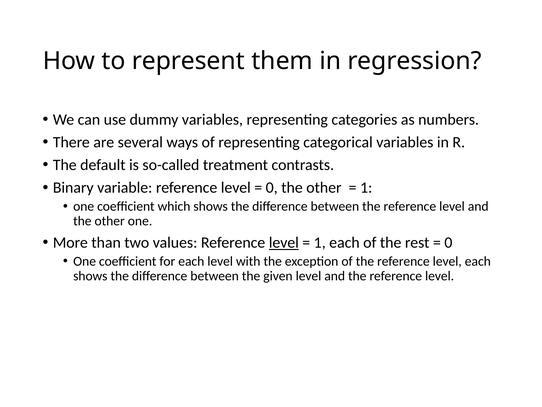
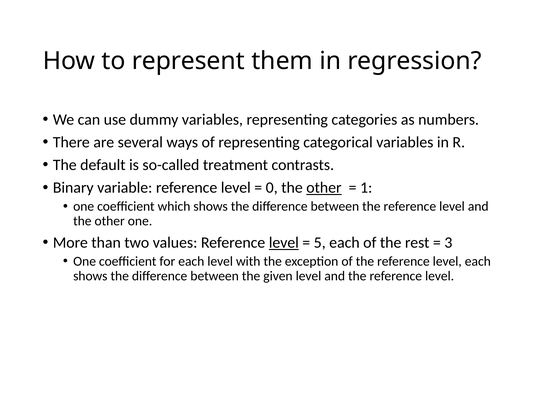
other at (324, 188) underline: none -> present
1 at (320, 242): 1 -> 5
0 at (448, 242): 0 -> 3
